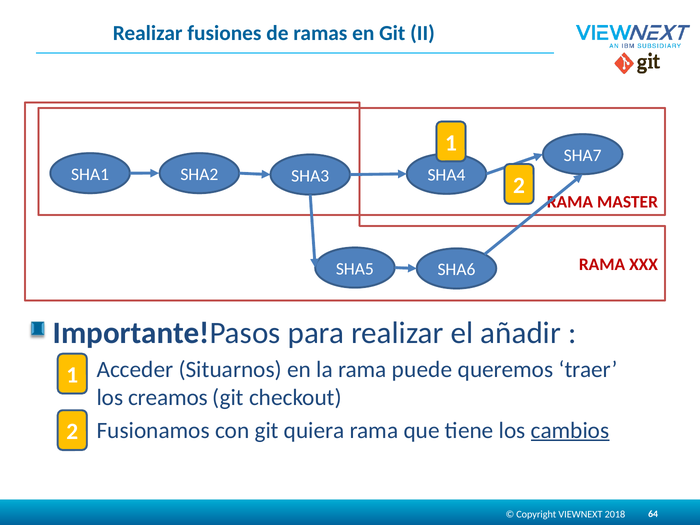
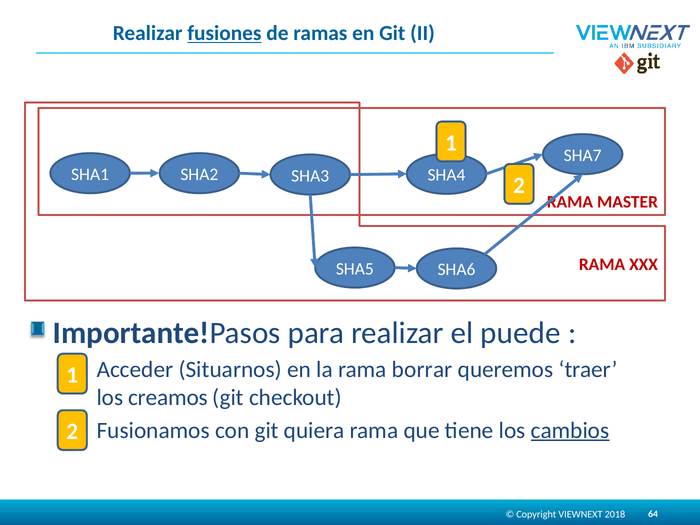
fusiones underline: none -> present
añadir: añadir -> puede
puede: puede -> borrar
